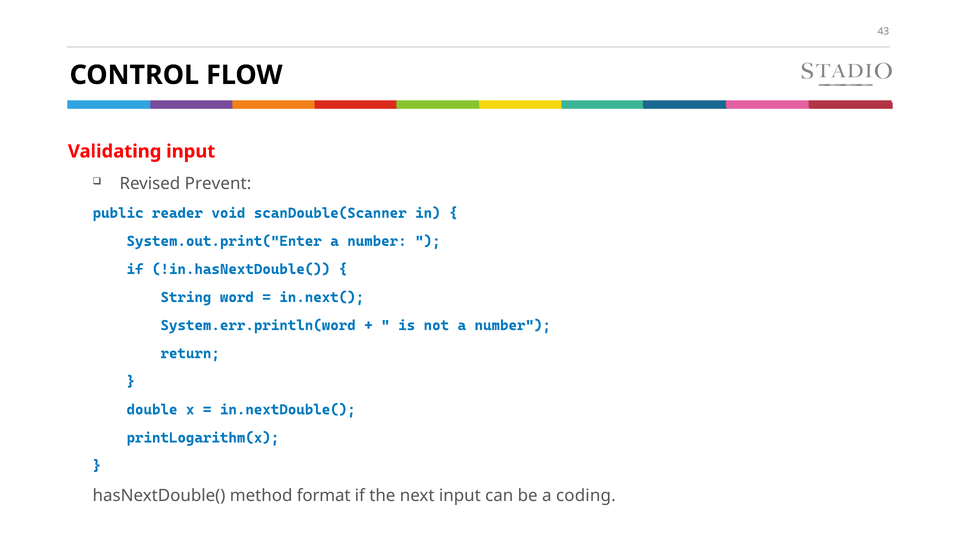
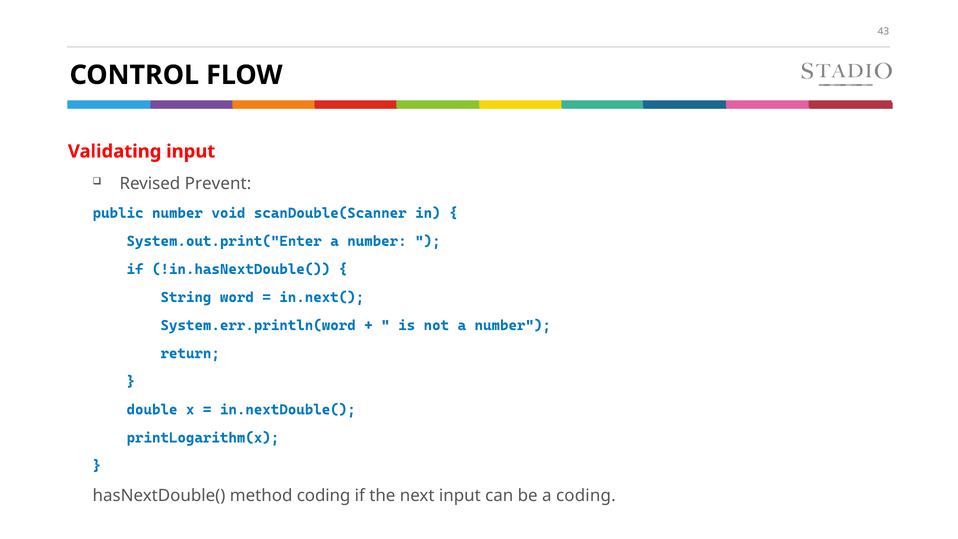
public reader: reader -> number
method format: format -> coding
